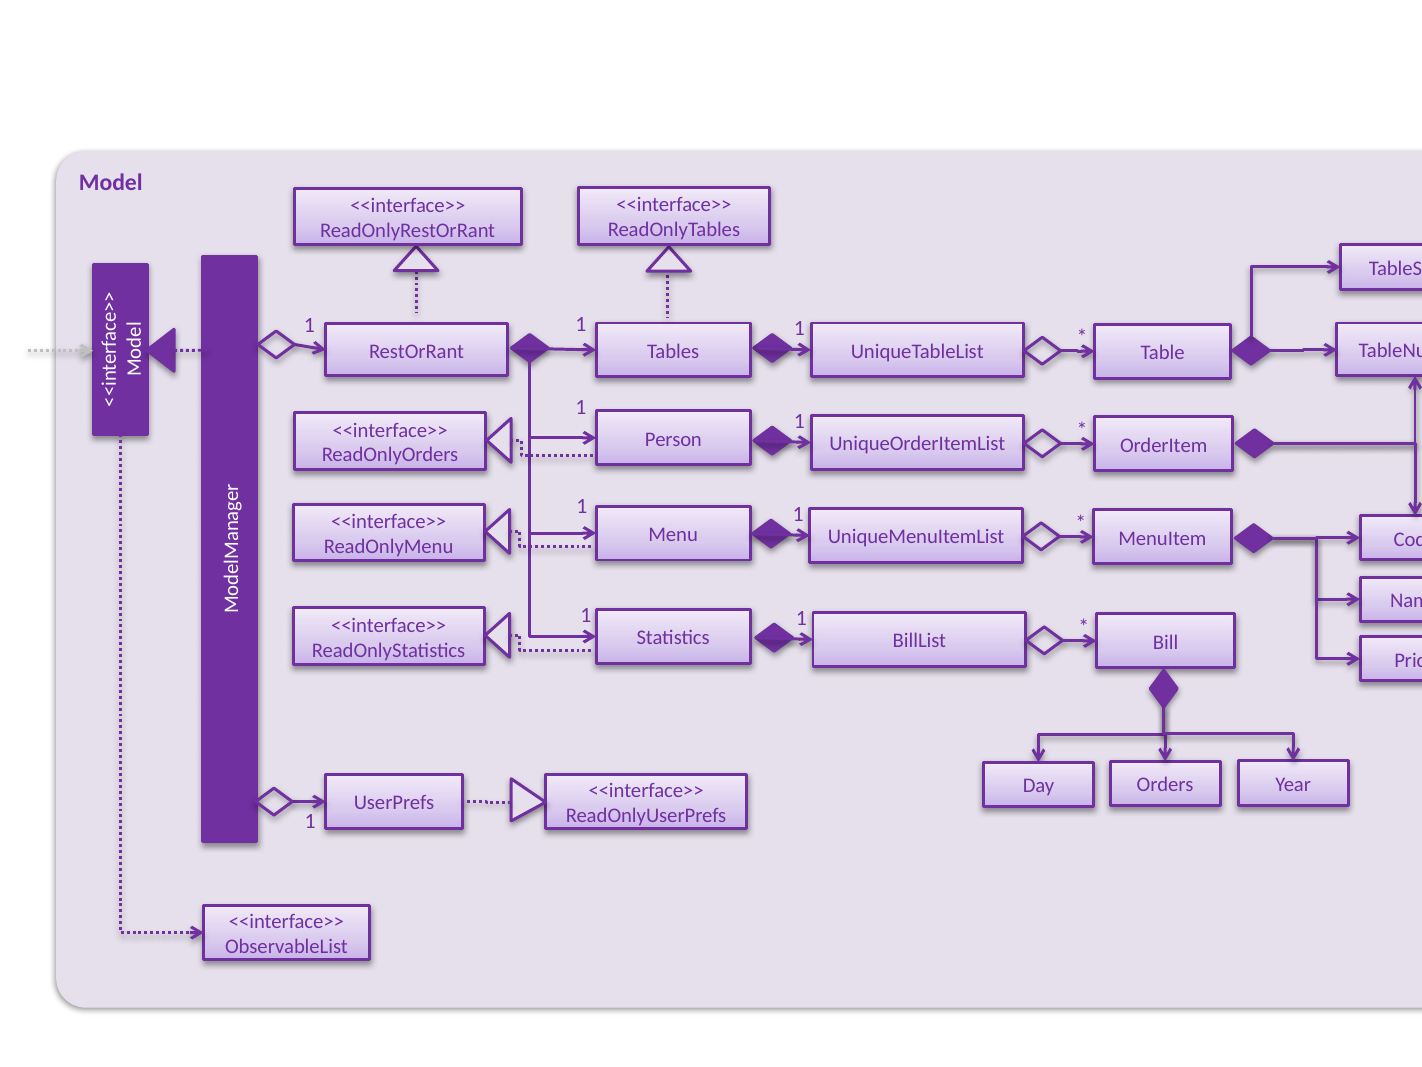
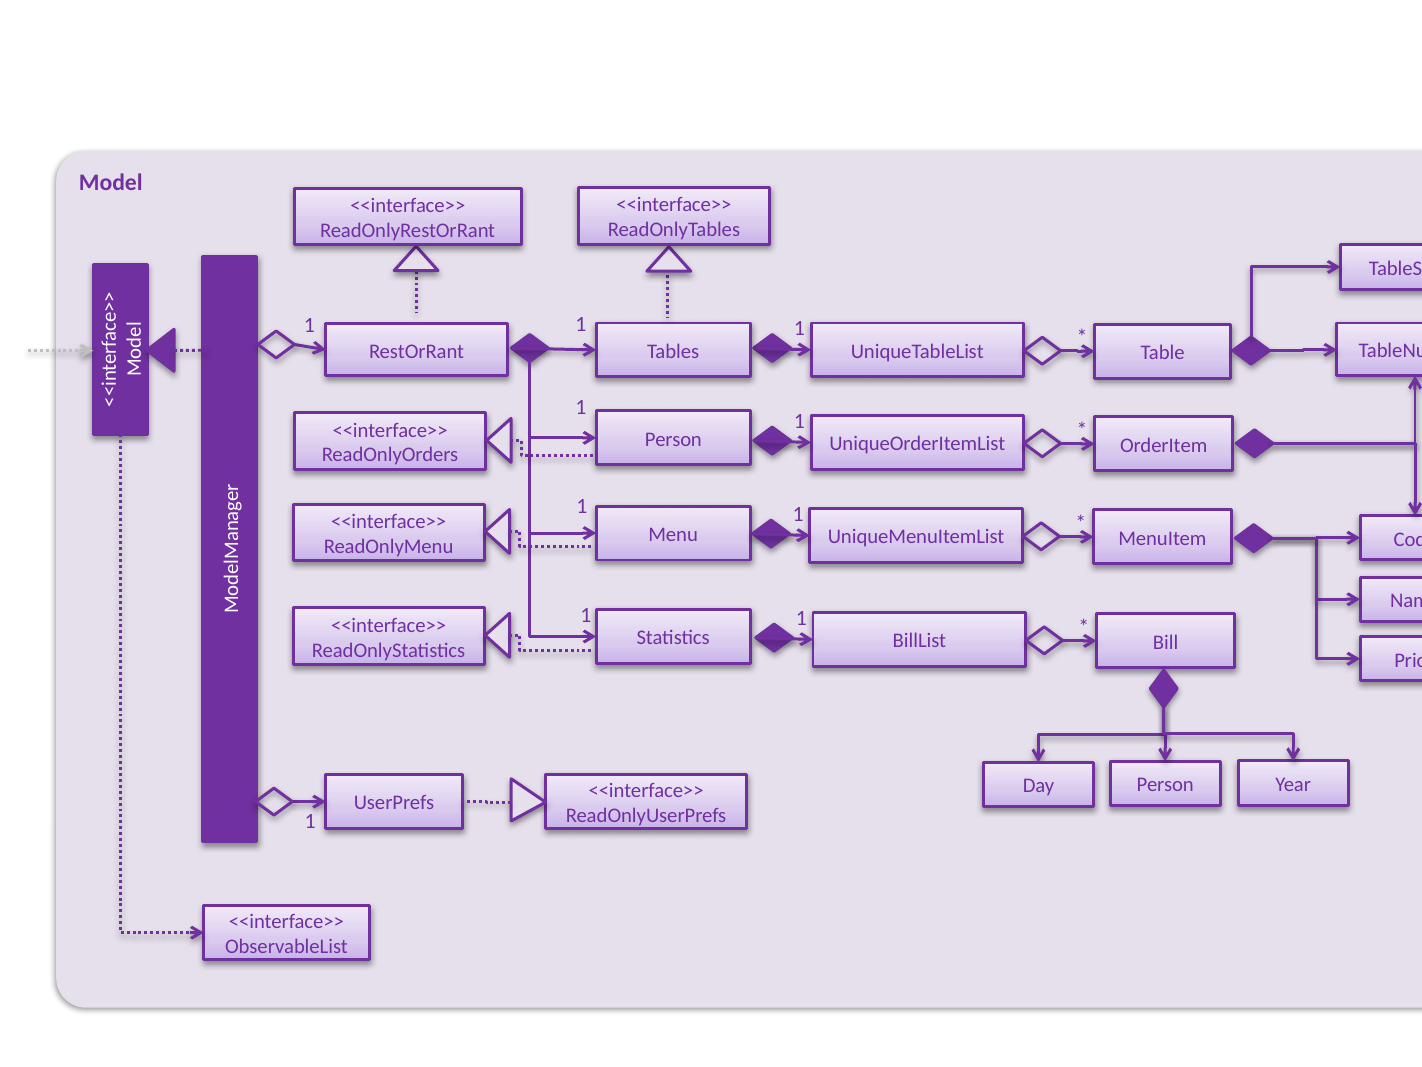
Orders at (1165, 785): Orders -> Person
